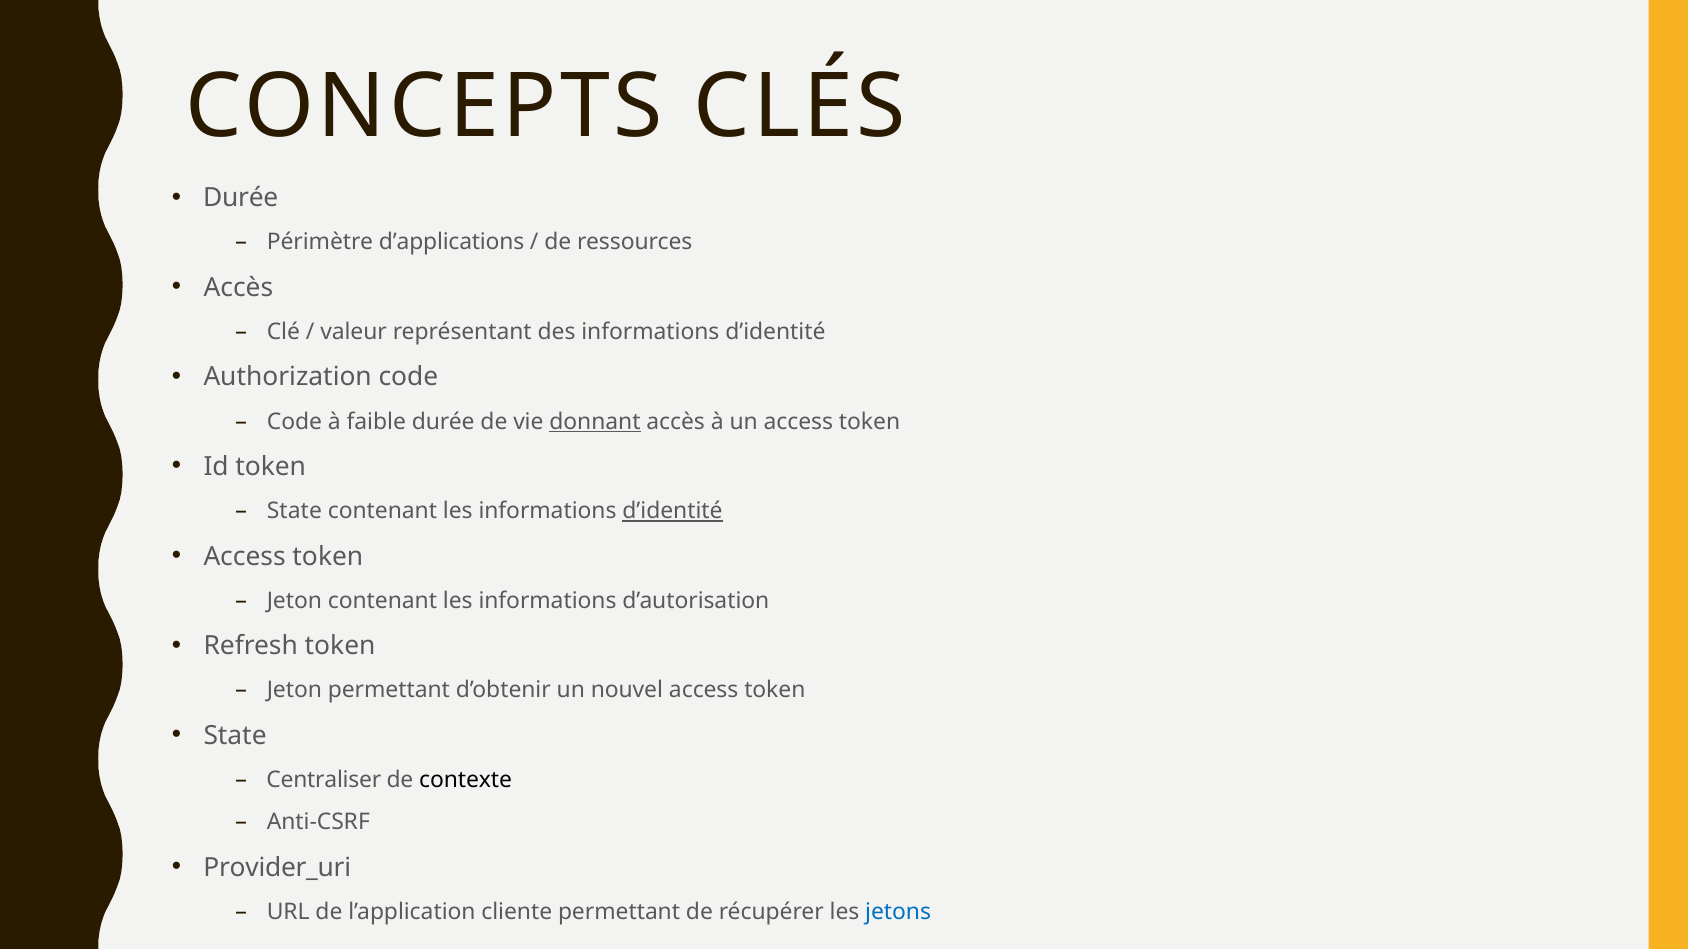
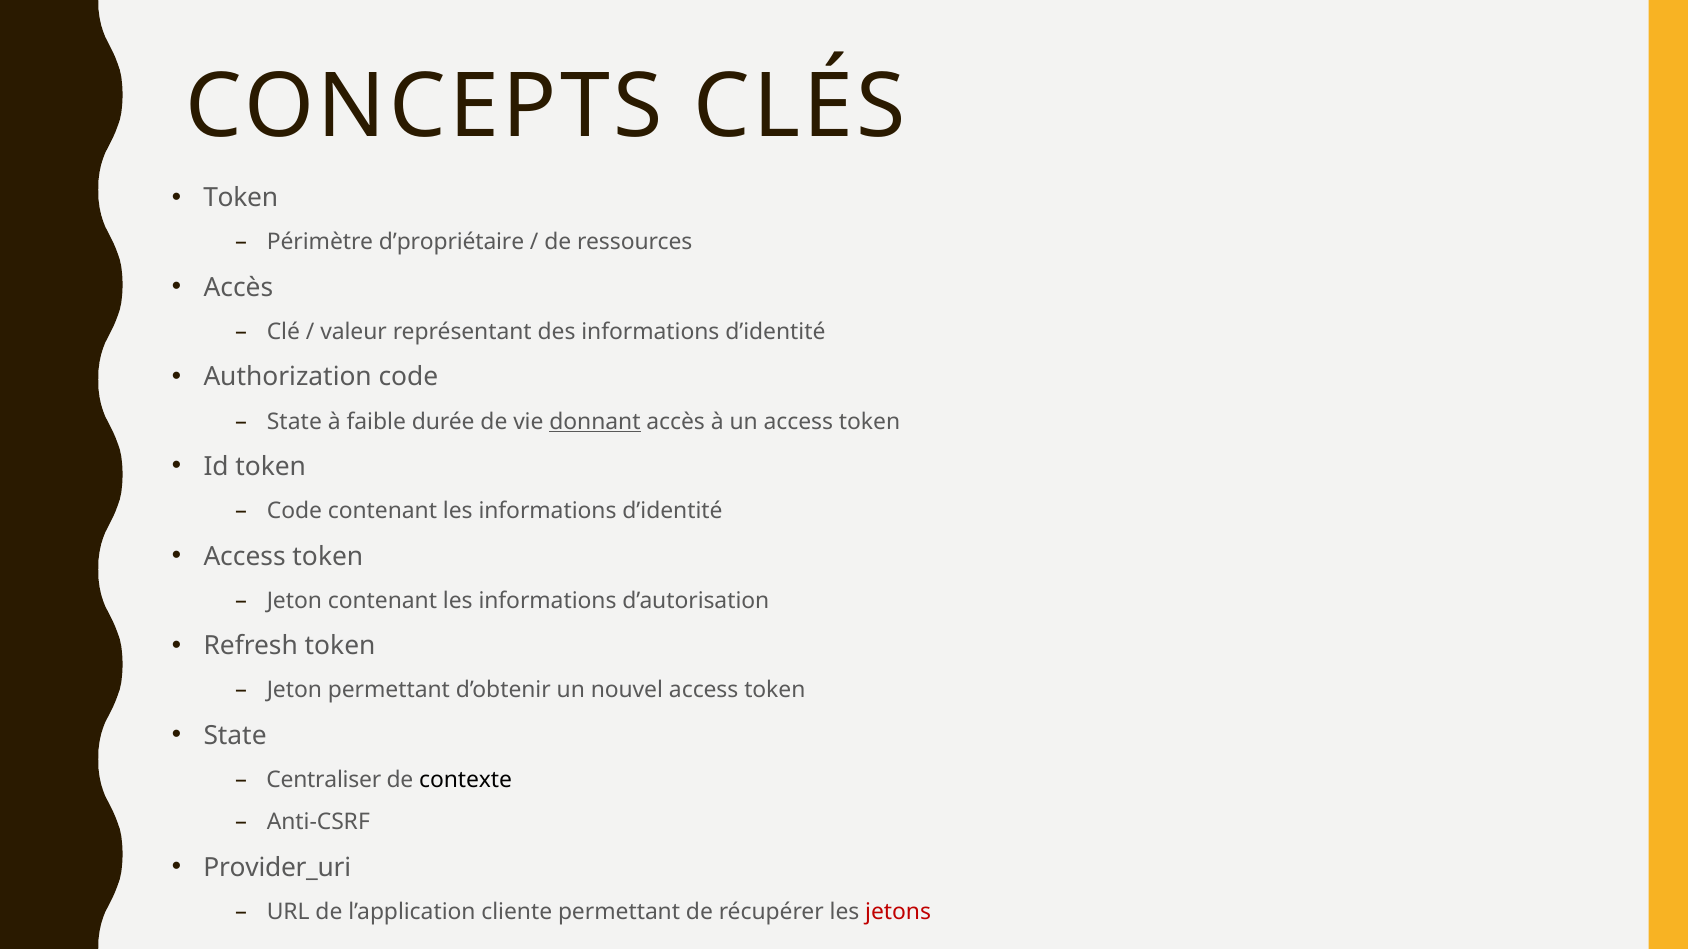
Durée at (241, 198): Durée -> Token
d’applications: d’applications -> d’propriétaire
Code at (294, 422): Code -> State
State at (294, 511): State -> Code
d’identité at (672, 511) underline: present -> none
jetons colour: blue -> red
